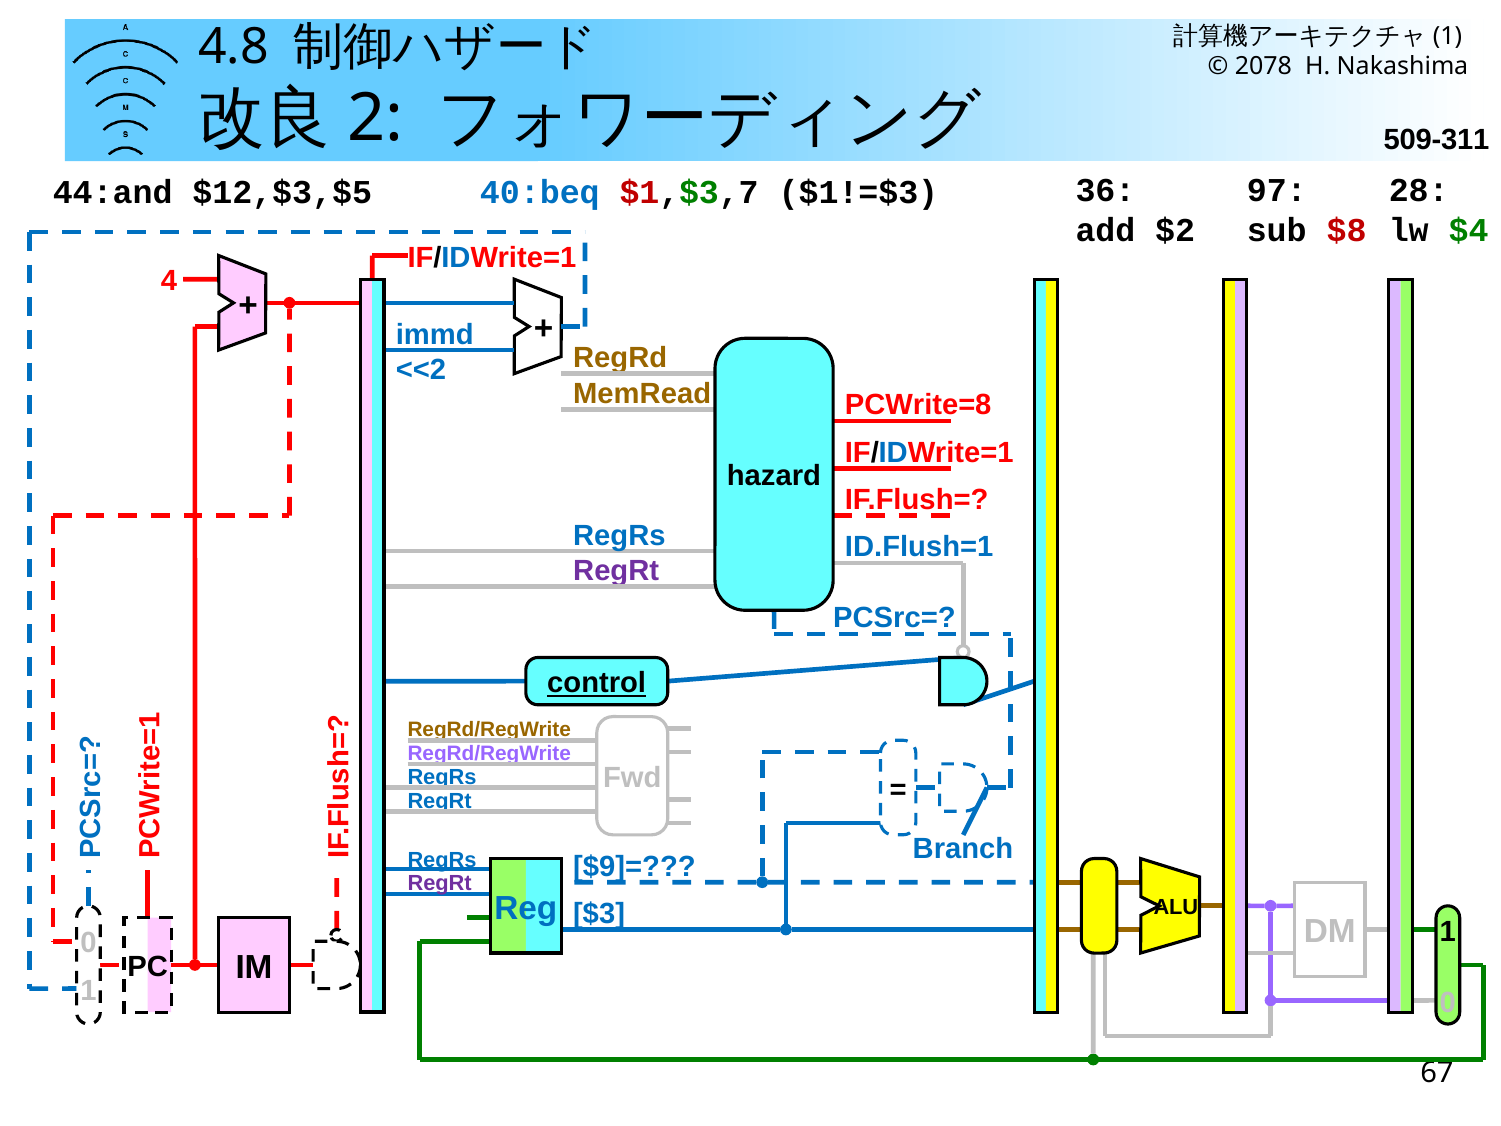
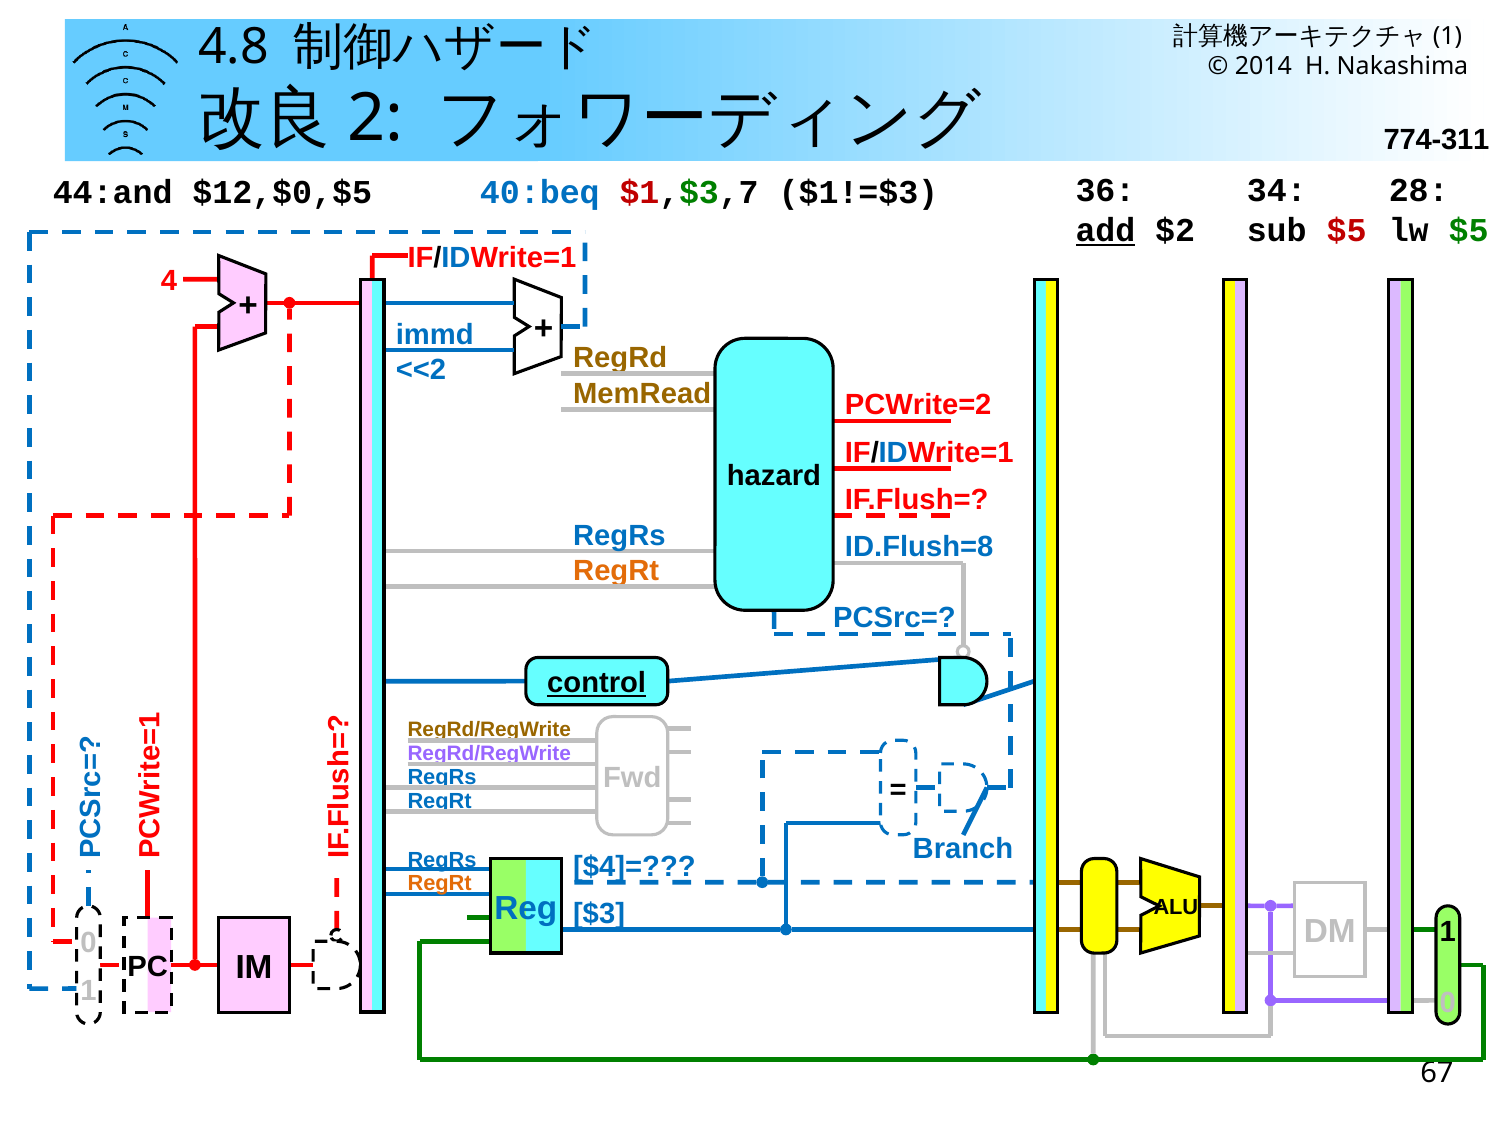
2078: 2078 -> 2014
509-311: 509-311 -> 774-311
97: 97 -> 34
$12,$3,$5: $12,$3,$5 -> $12,$0,$5
add underline: none -> present
sub $8: $8 -> $5
lw $4: $4 -> $5
PCWrite=8: PCWrite=8 -> PCWrite=2
ID.Flush=1: ID.Flush=1 -> ID.Flush=8
RegRt at (616, 571) colour: purple -> orange
$9]=: $9]= -> $4]=
RegRt at (440, 884) colour: purple -> orange
